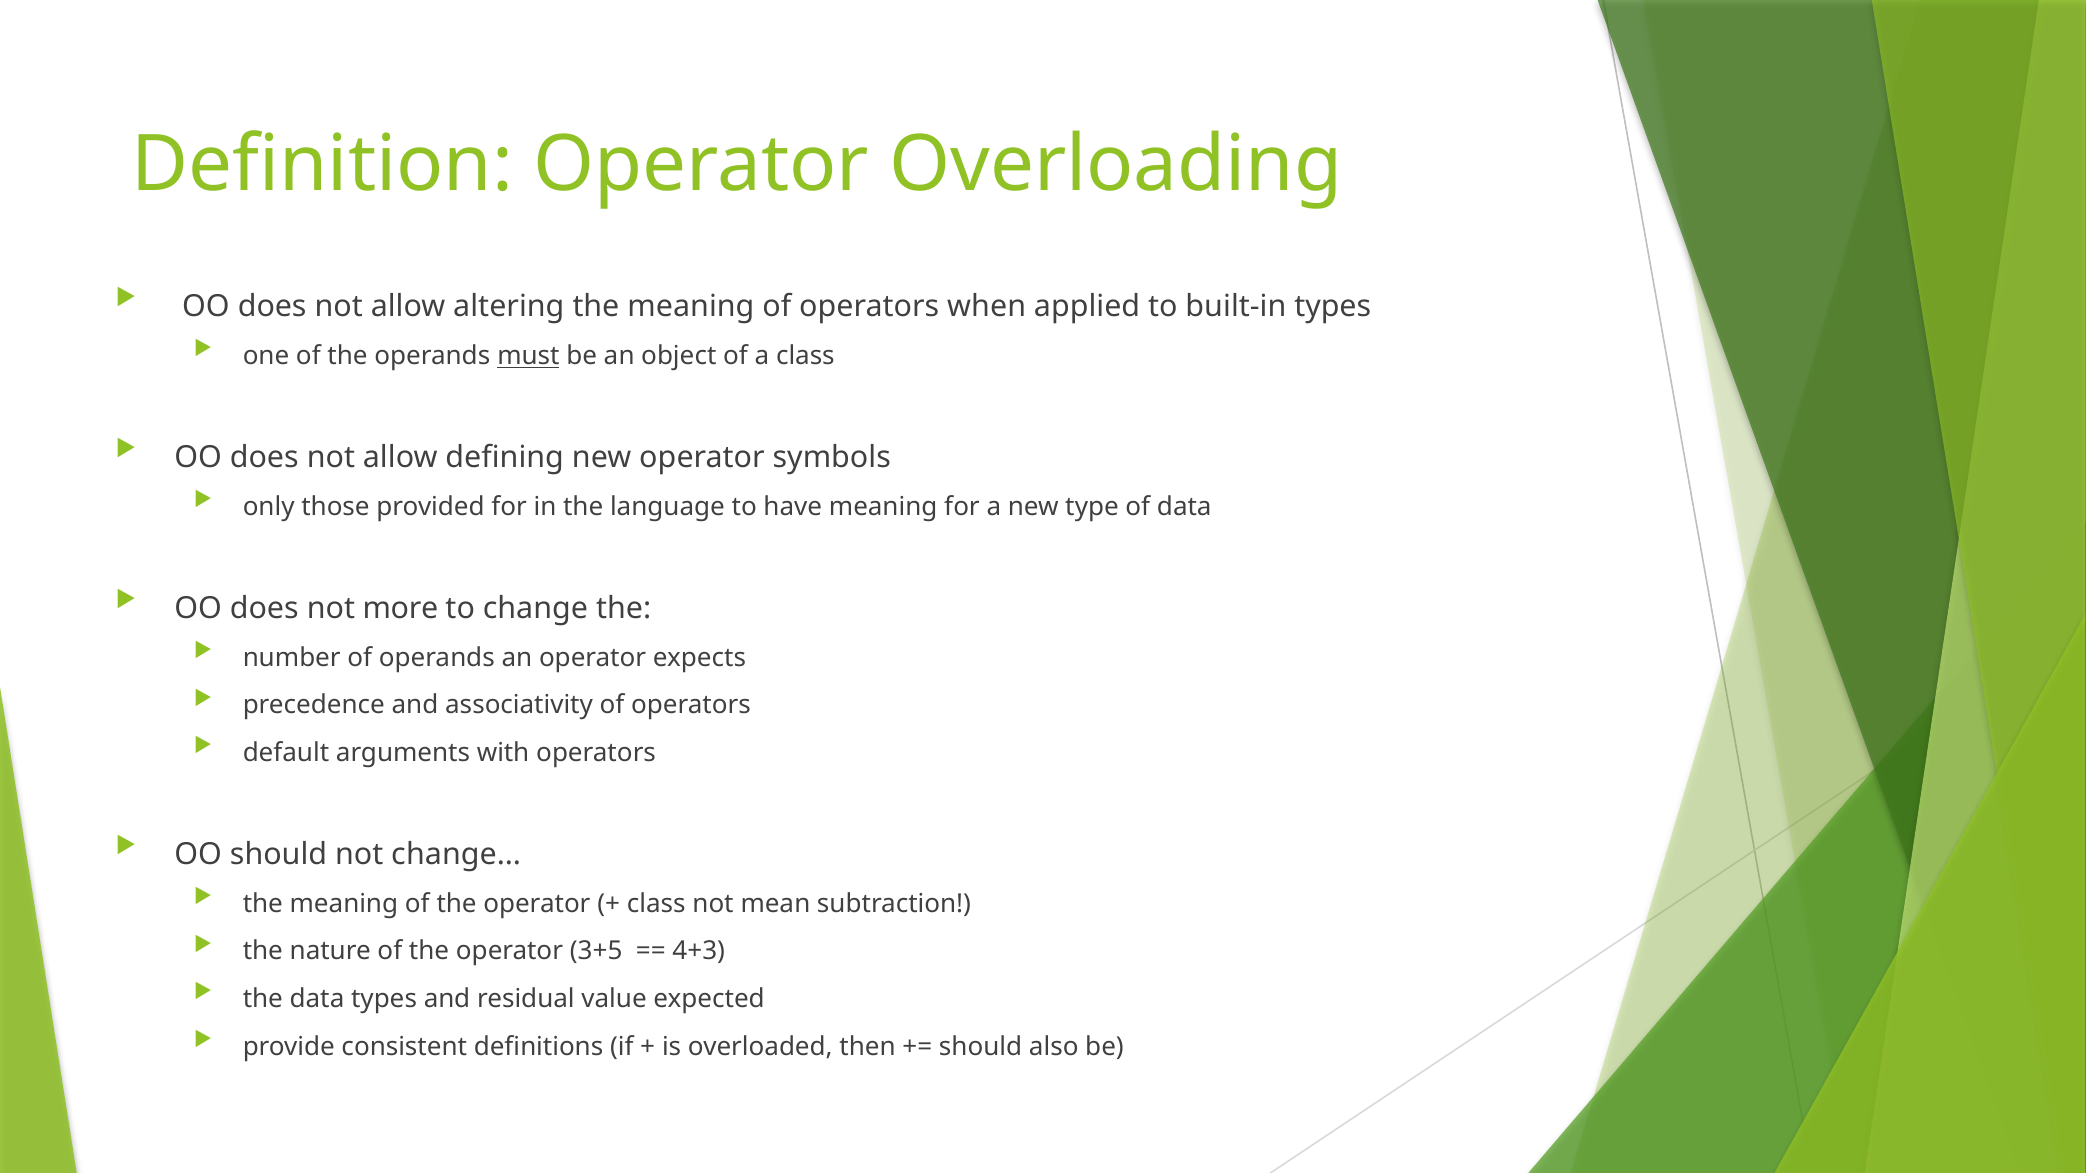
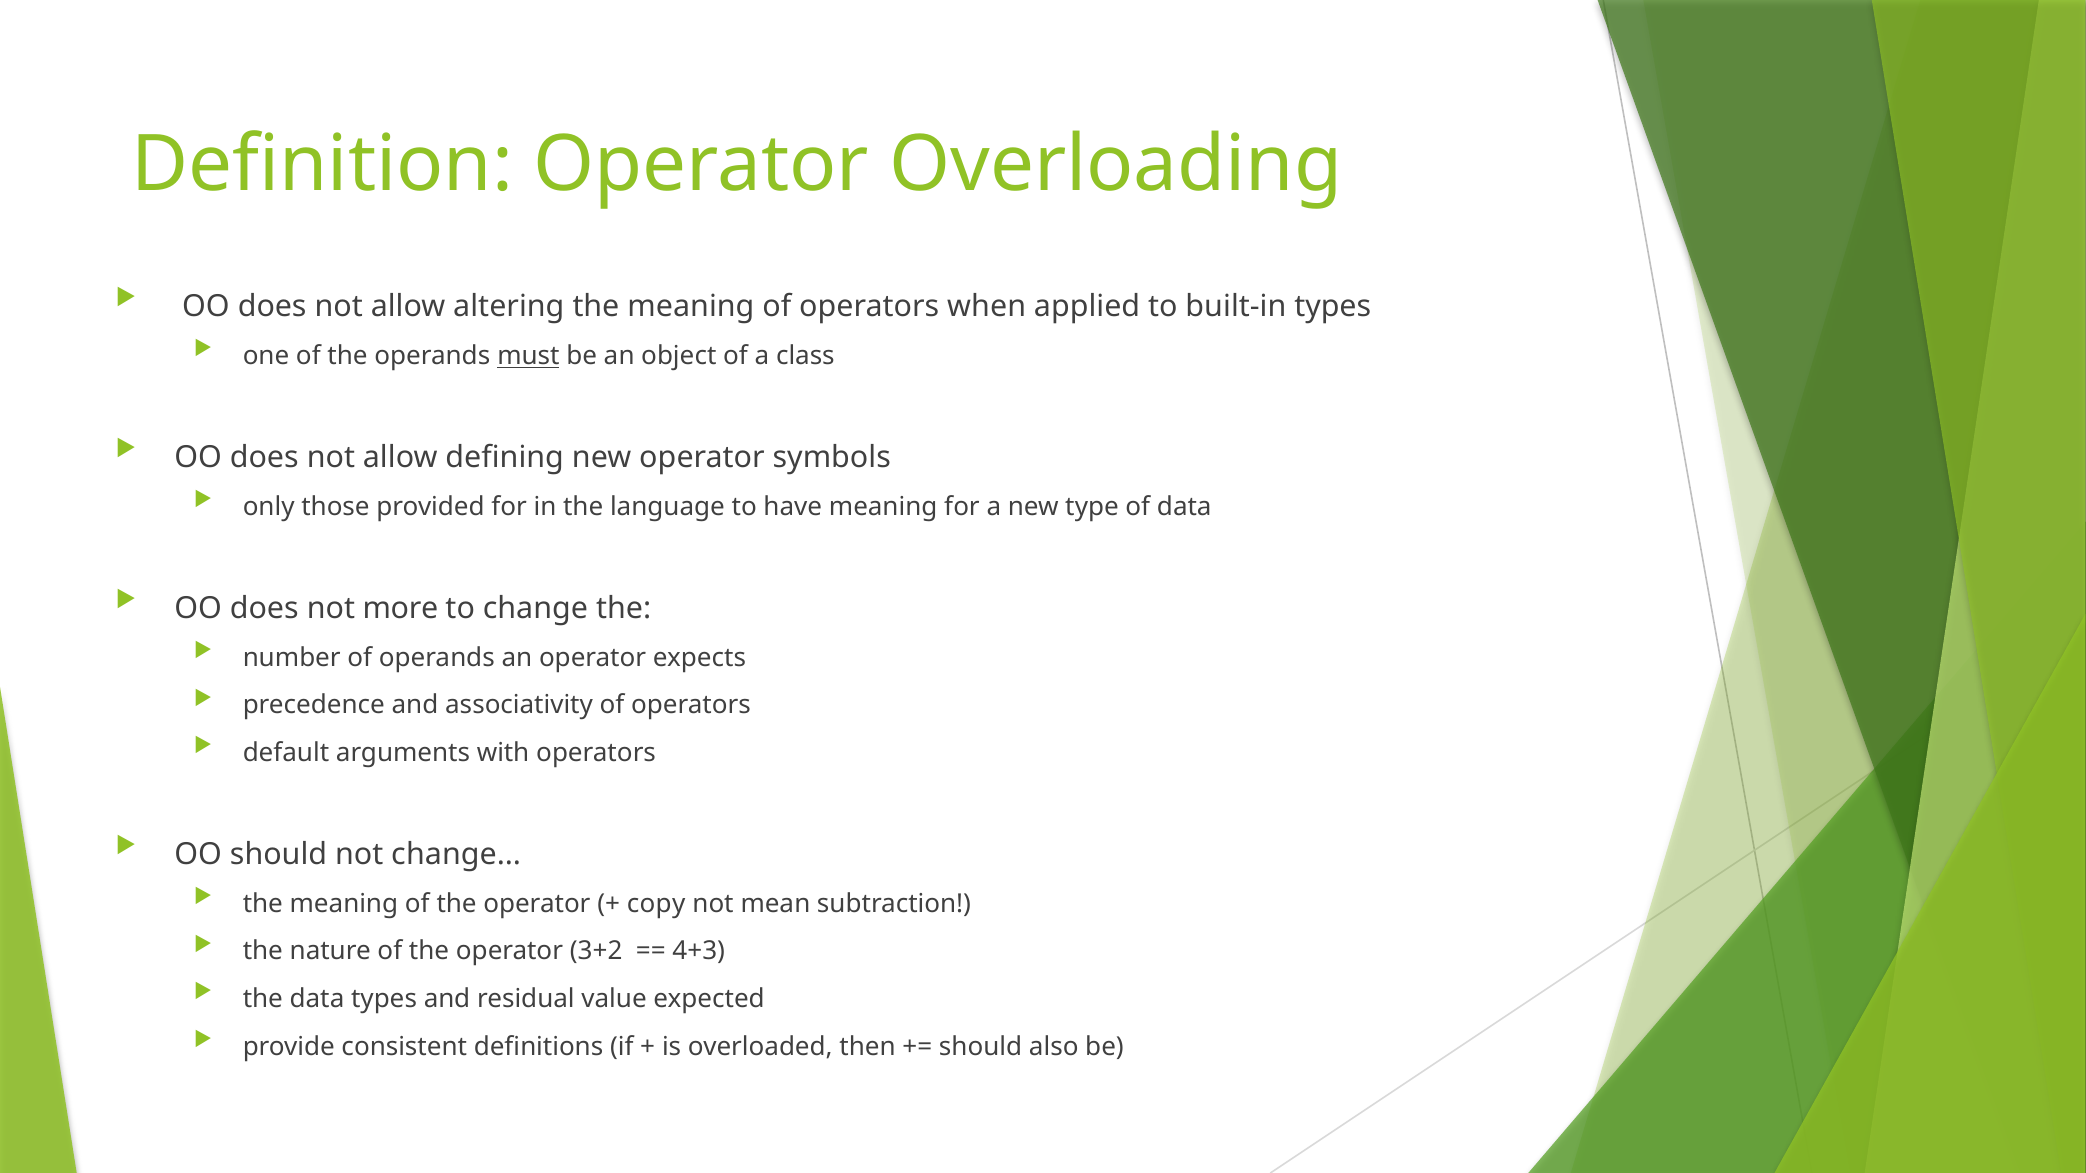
class at (656, 904): class -> copy
3+5: 3+5 -> 3+2
